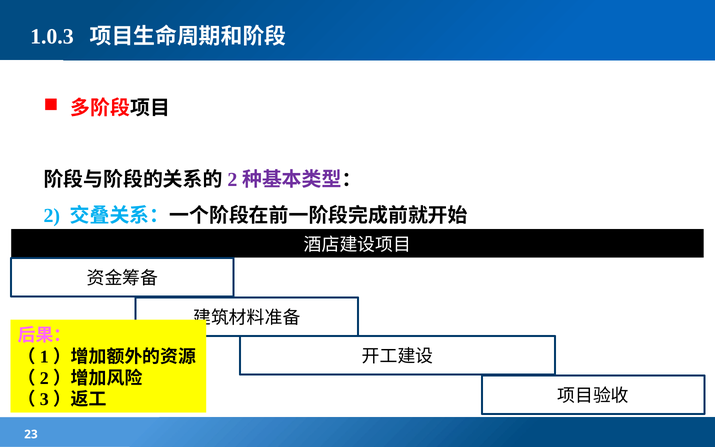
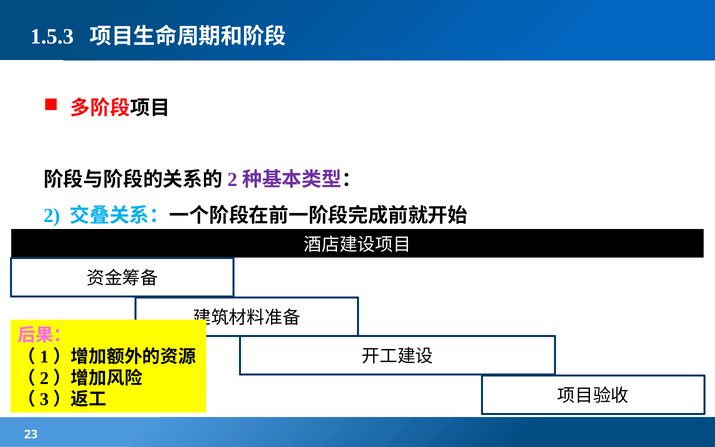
1.0.3: 1.0.3 -> 1.5.3
